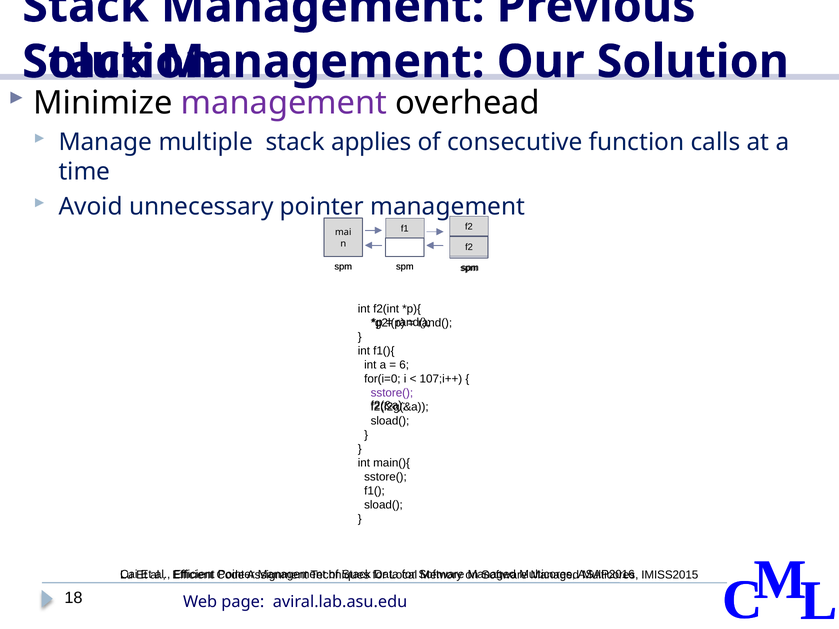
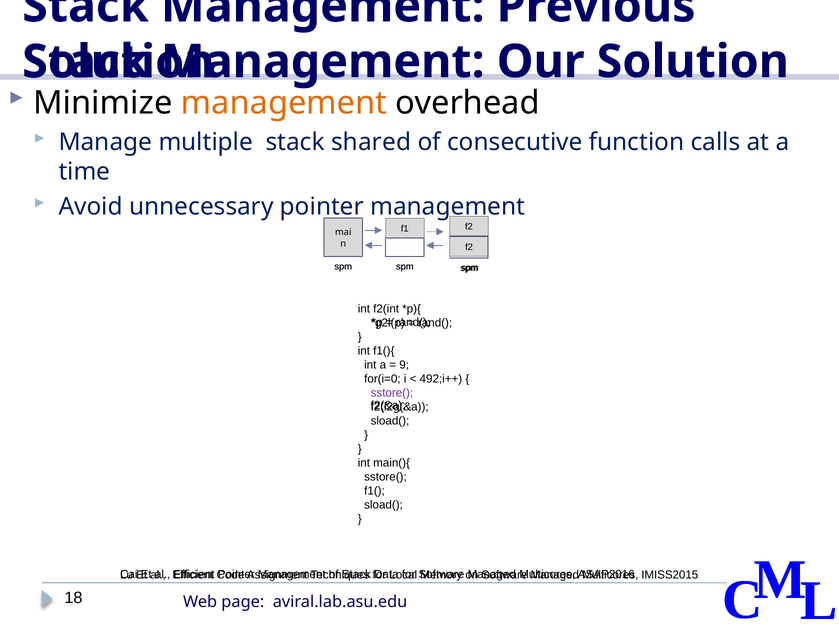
management at (284, 103) colour: purple -> orange
applies: applies -> shared
6: 6 -> 9
107;i++: 107;i++ -> 492;i++
